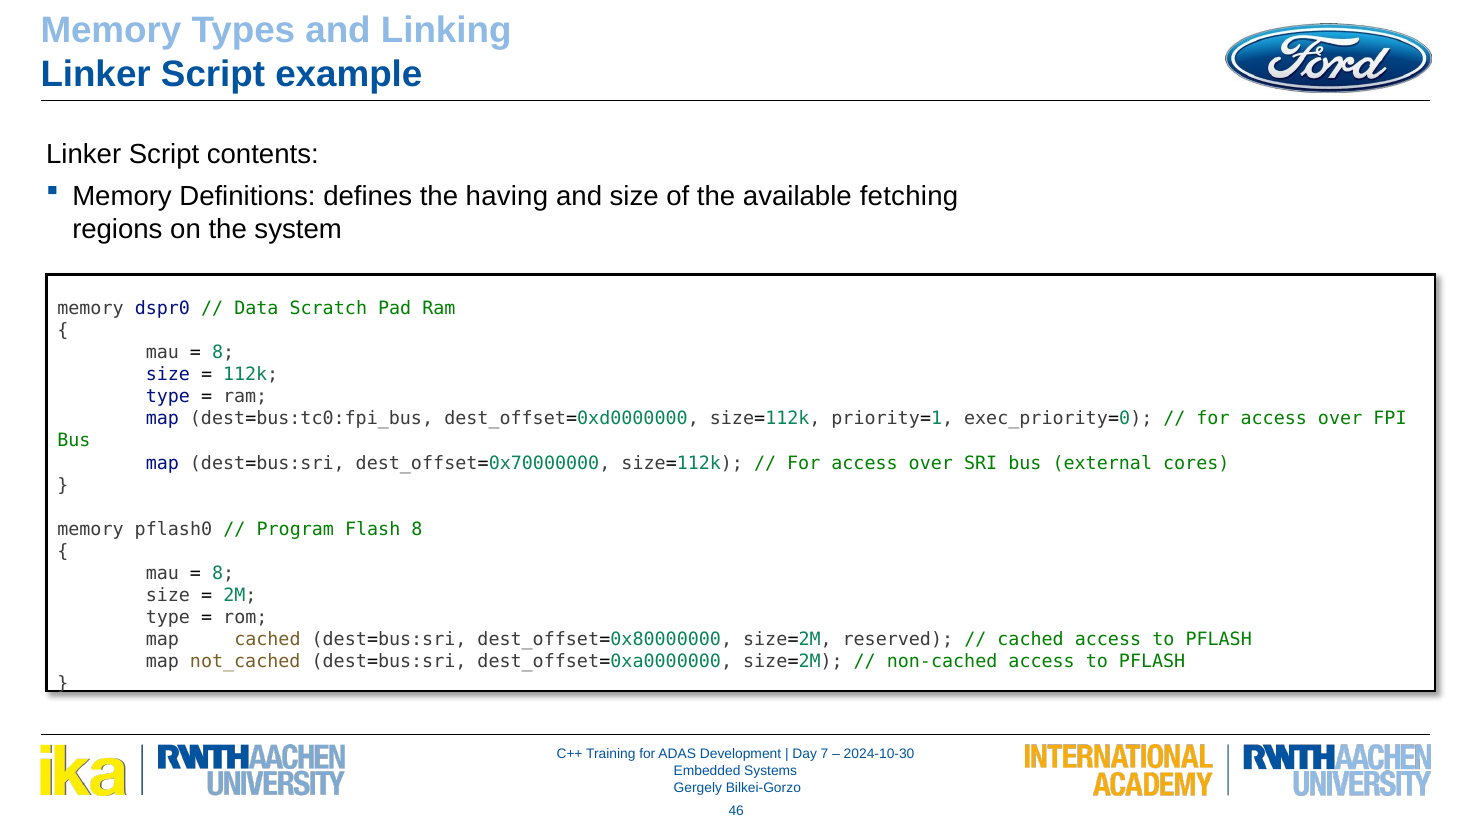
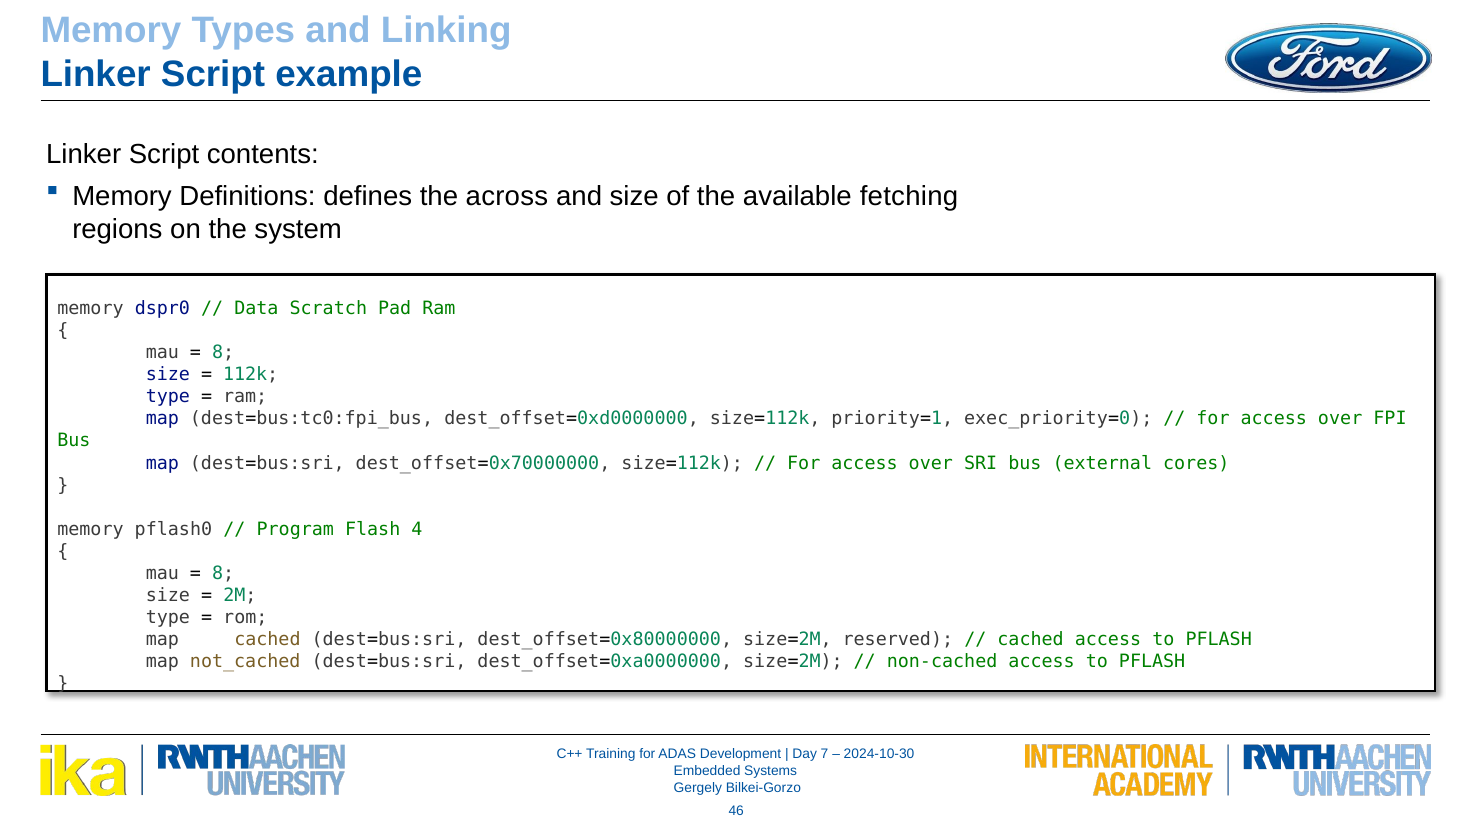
having: having -> across
Flash 8: 8 -> 4
